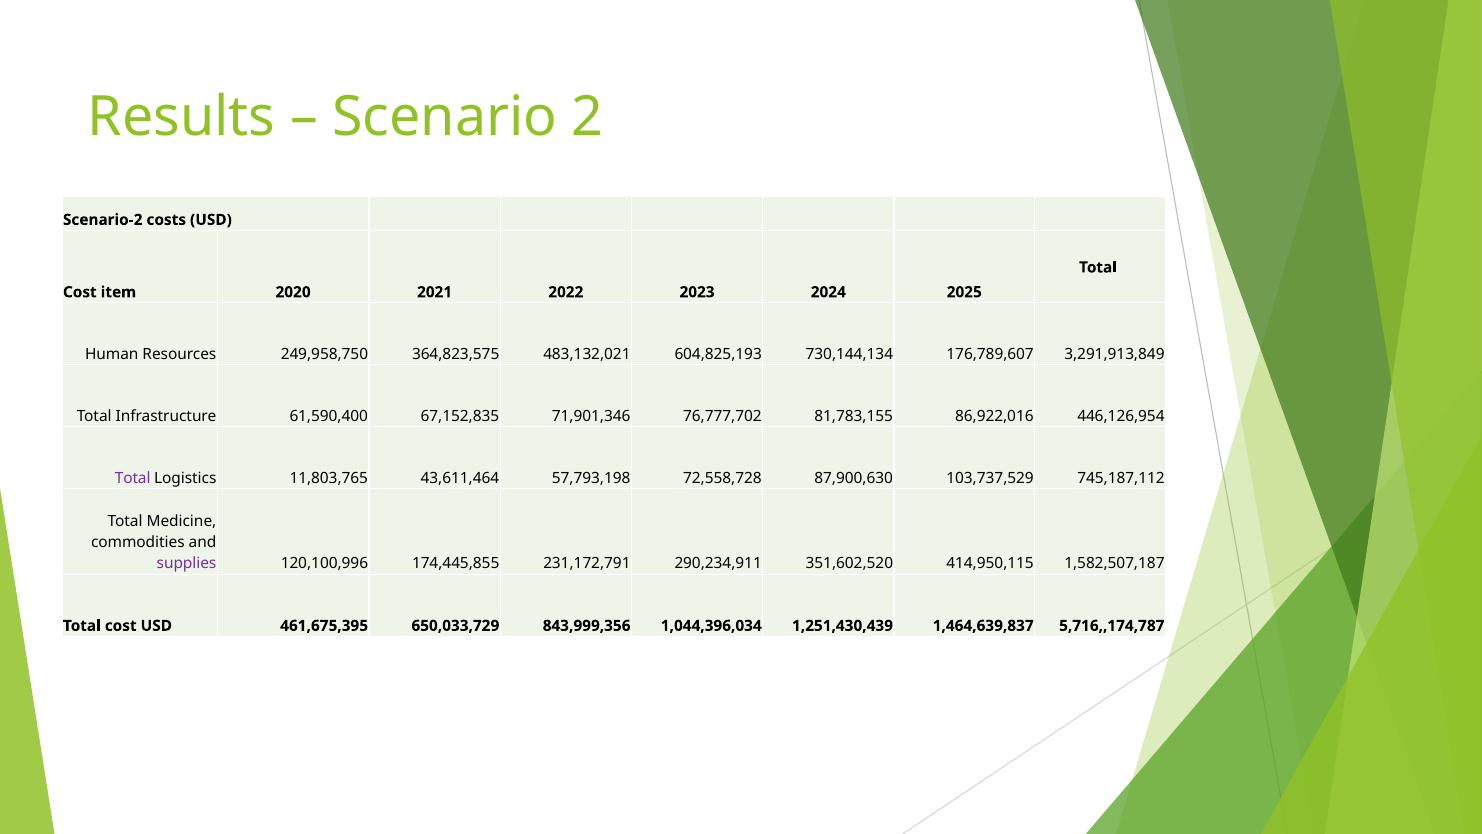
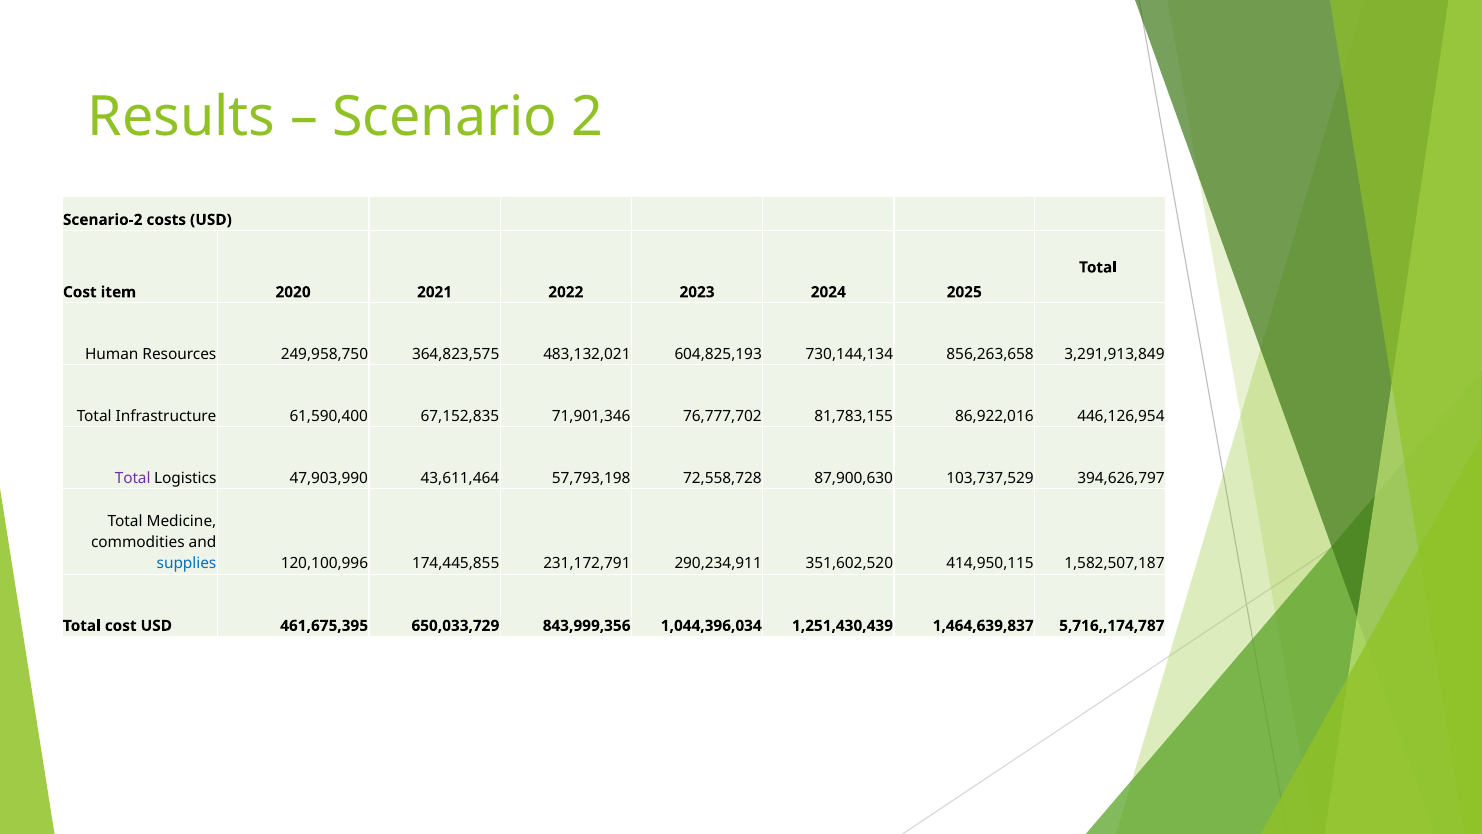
176,789,607: 176,789,607 -> 856,263,658
11,803,765: 11,803,765 -> 47,903,990
745,187,112: 745,187,112 -> 394,626,797
supplies colour: purple -> blue
